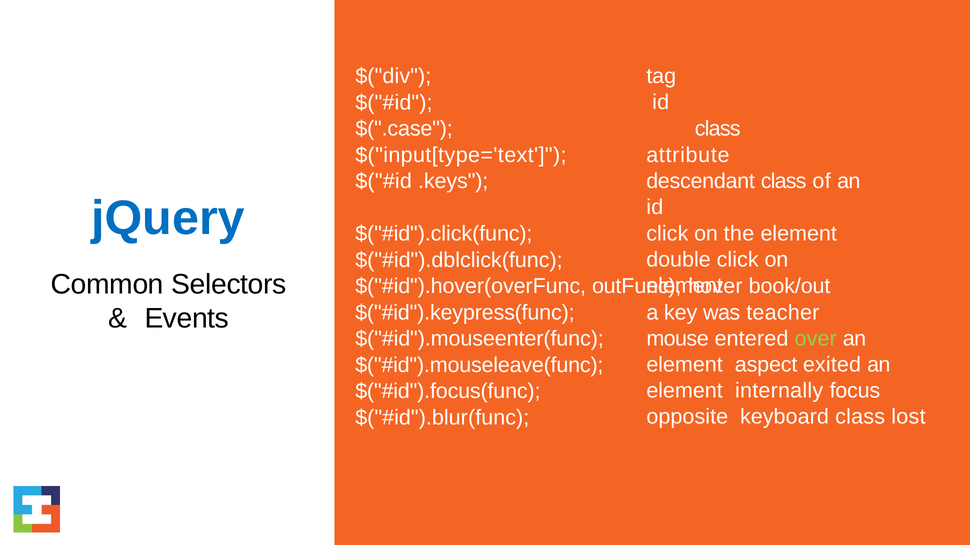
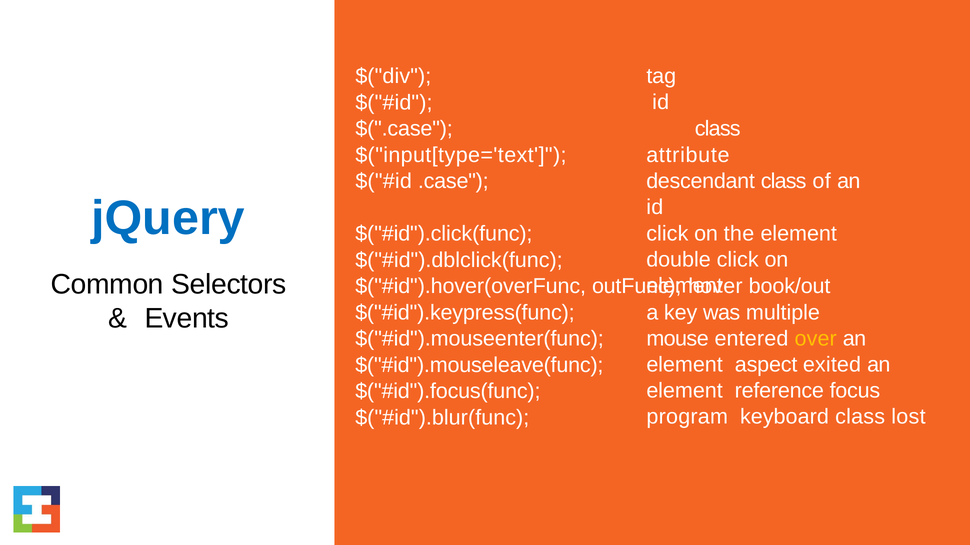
.keys: .keys -> .case
teacher: teacher -> multiple
over colour: light green -> yellow
internally: internally -> reference
opposite: opposite -> program
